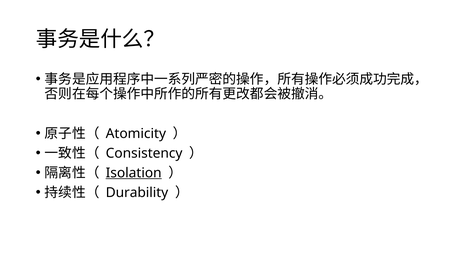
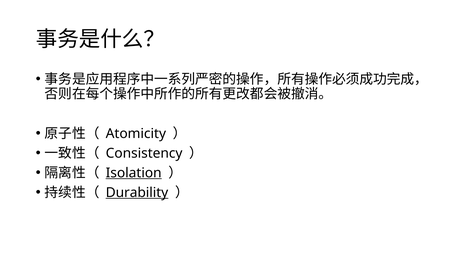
Durability underline: none -> present
